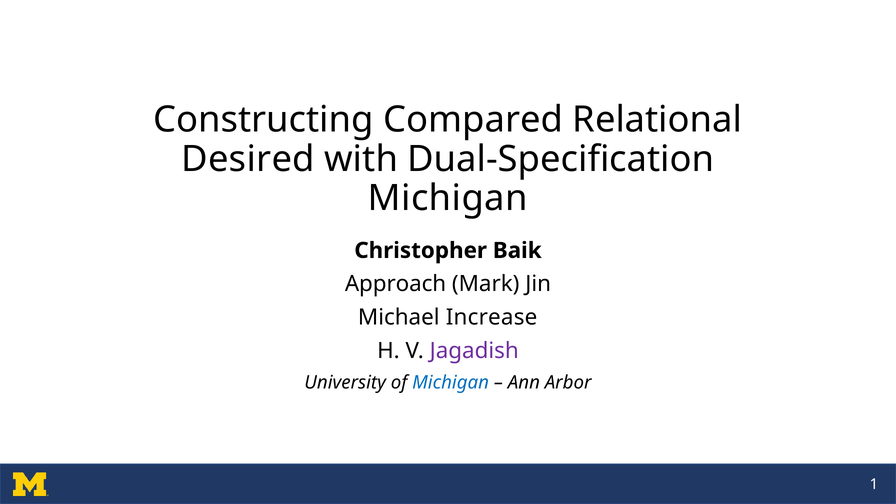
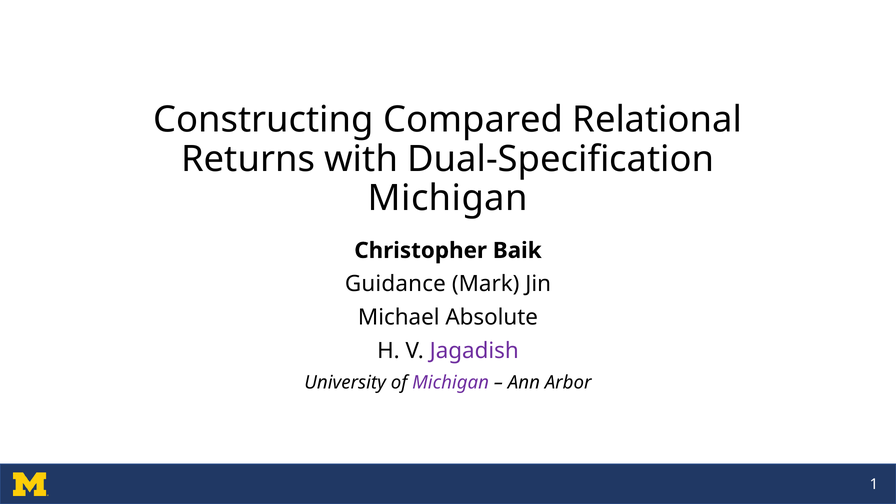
Desired: Desired -> Returns
Approach: Approach -> Guidance
Increase: Increase -> Absolute
Michigan at (451, 383) colour: blue -> purple
